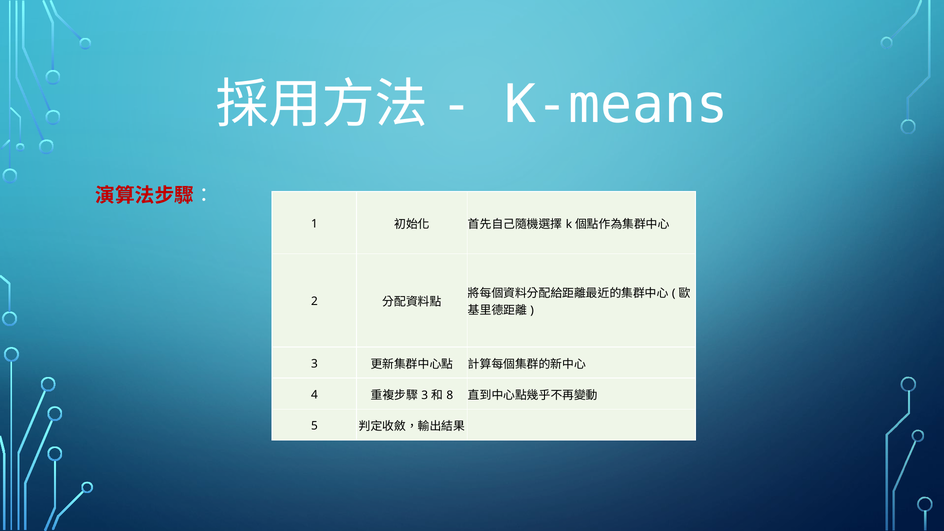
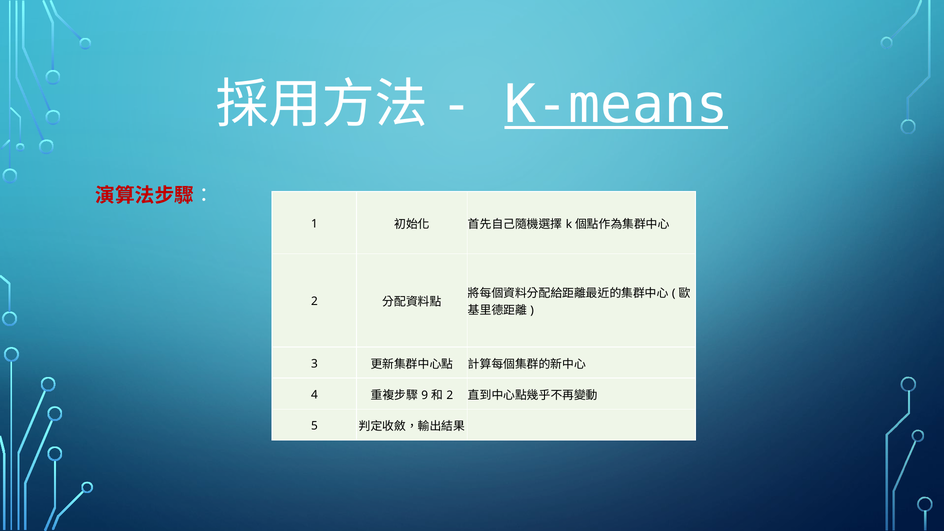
K-means underline: none -> present
3 at (425, 395): 3 -> 9
8 at (450, 395): 8 -> 2
